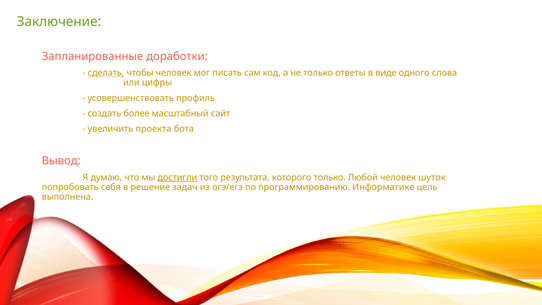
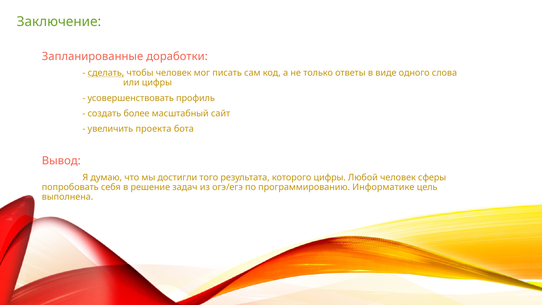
достигли underline: present -> none
которого только: только -> цифры
шуток: шуток -> сферы
